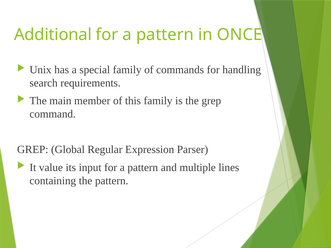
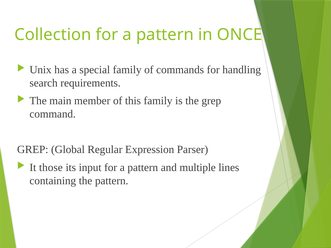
Additional: Additional -> Collection
value: value -> those
